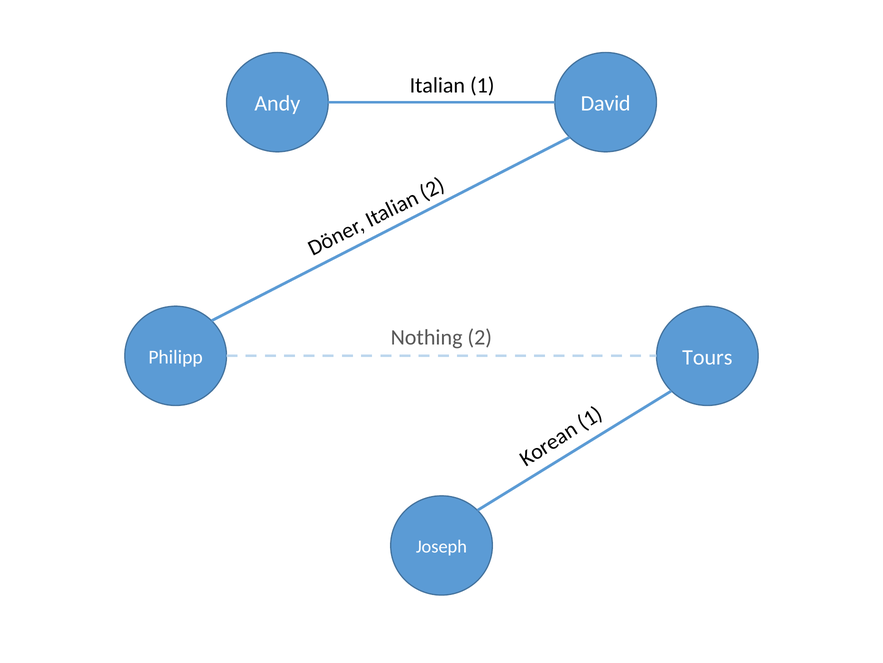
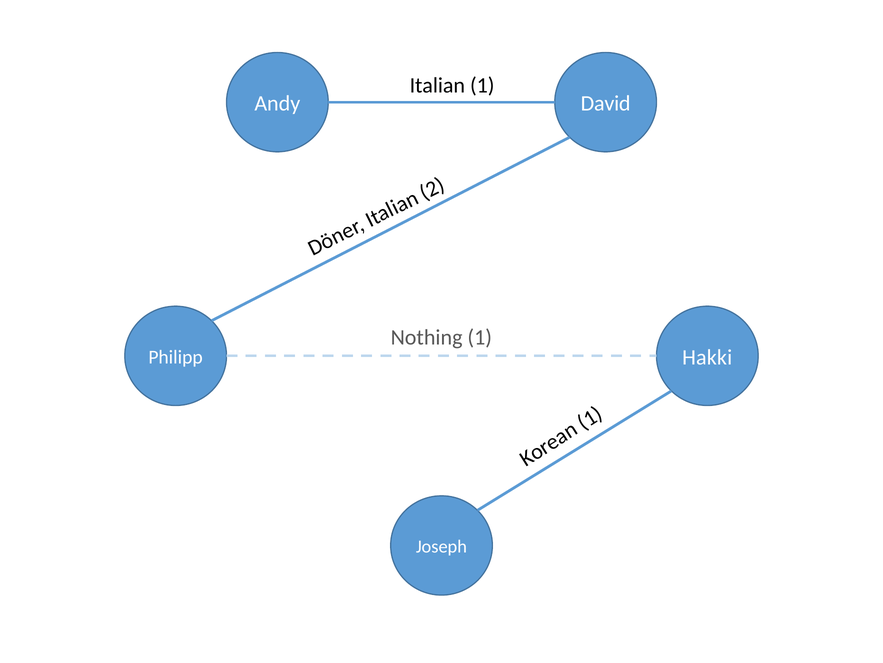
Nothing 2: 2 -> 1
Tours: Tours -> Hakki
